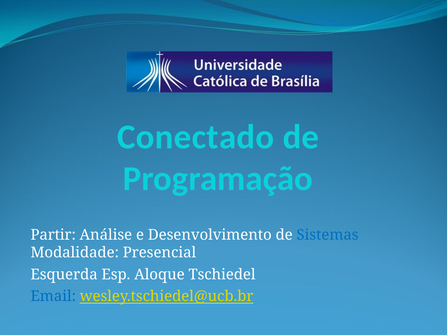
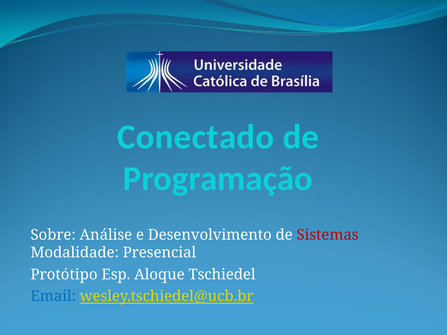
Partir: Partir -> Sobre
Sistemas colour: blue -> red
Esquerda: Esquerda -> Protótipo
